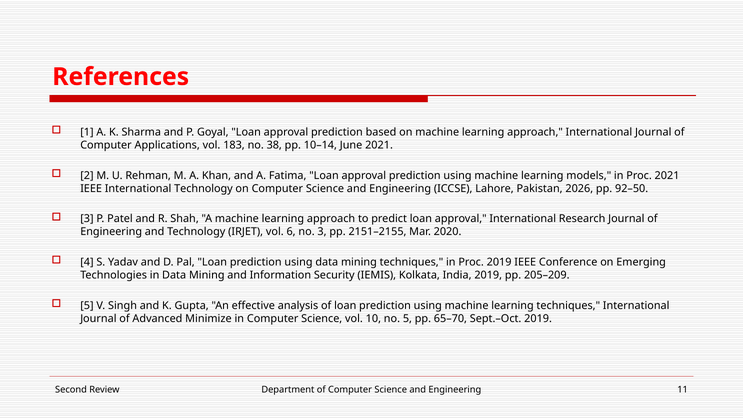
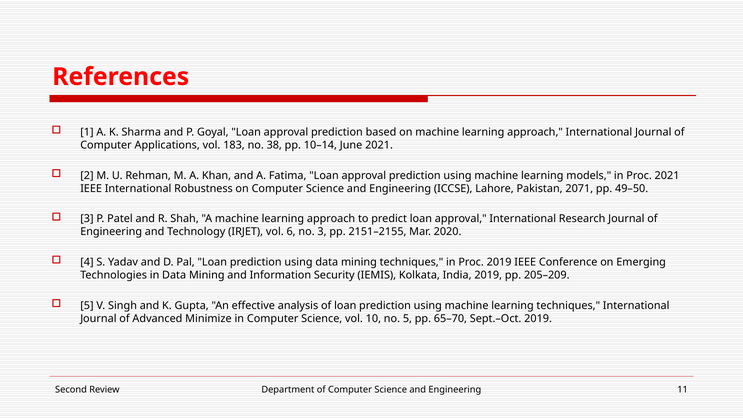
International Technology: Technology -> Robustness
2026: 2026 -> 2071
92–50: 92–50 -> 49–50
